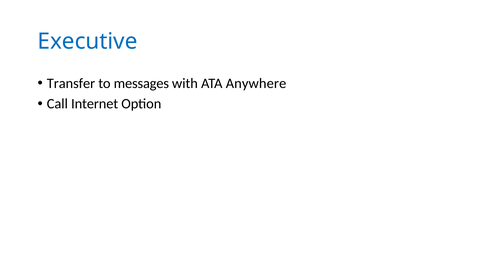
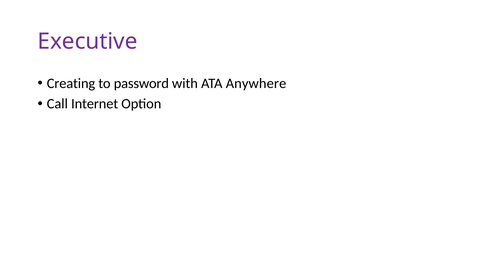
Executive colour: blue -> purple
Transfer: Transfer -> Creating
messages: messages -> password
